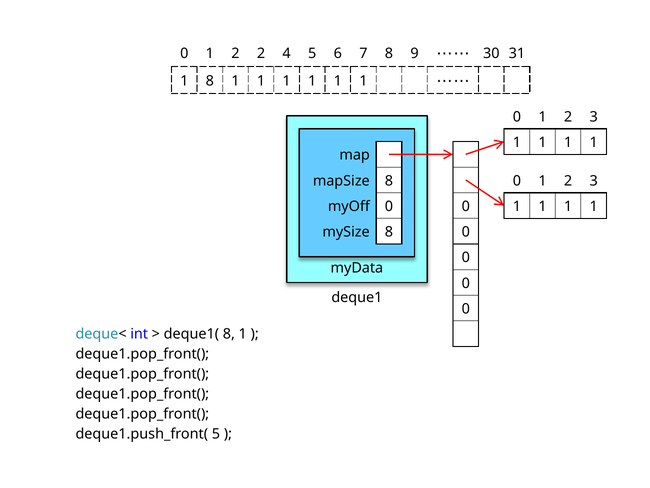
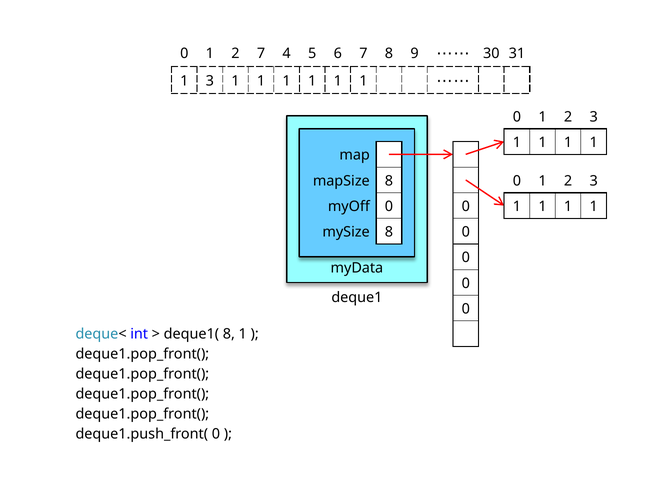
2 2: 2 -> 7
1 8: 8 -> 3
deque1.push_front( 5: 5 -> 0
